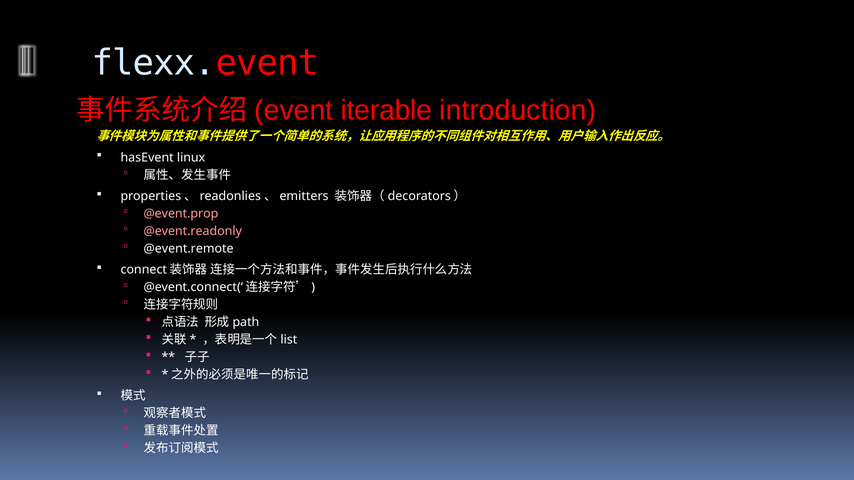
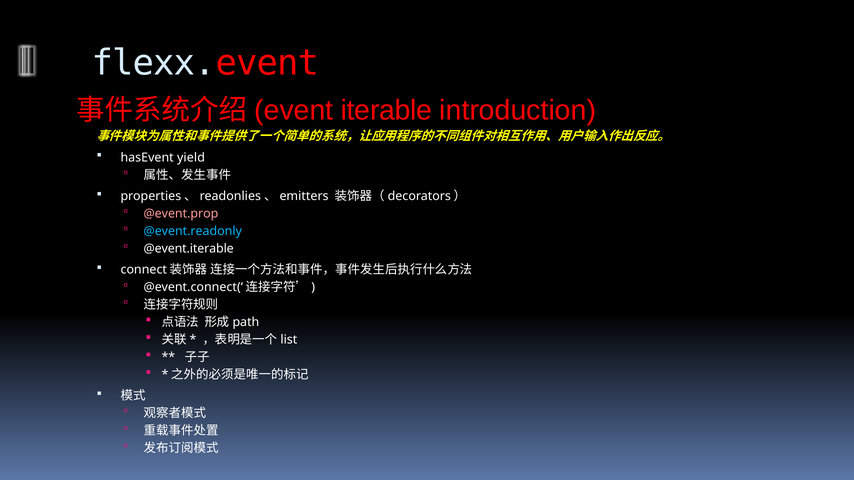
linux: linux -> yield
@event.readonly colour: pink -> light blue
@event.remote: @event.remote -> @event.iterable
